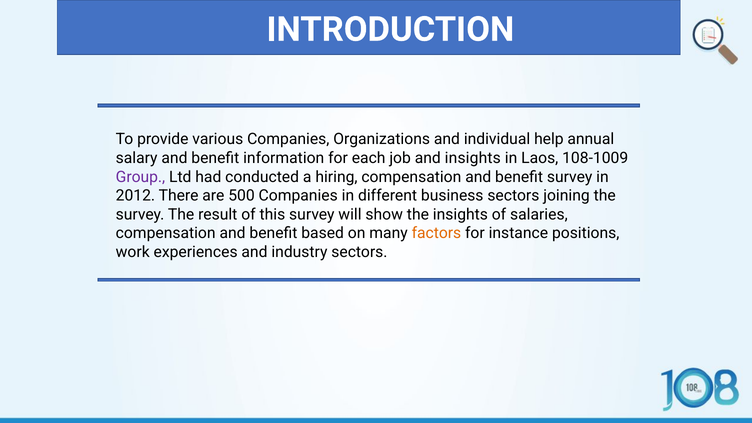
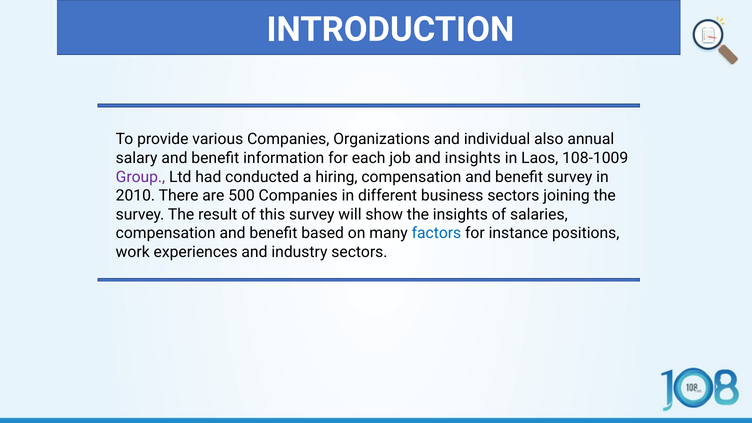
help: help -> also
2012: 2012 -> 2010
factors colour: orange -> blue
